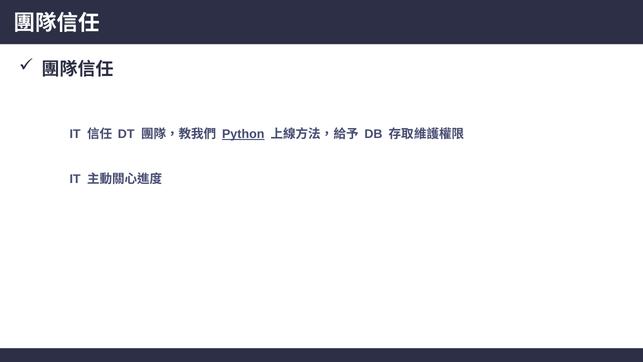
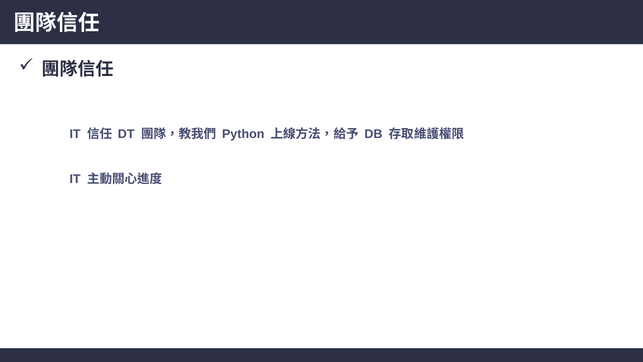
Python underline: present -> none
